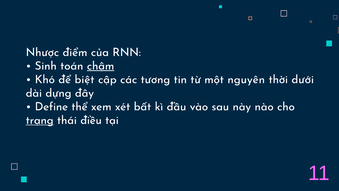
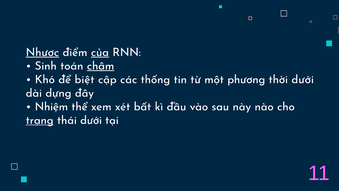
Nhược underline: none -> present
của underline: none -> present
tương: tương -> thống
nguyên: nguyên -> phương
Define: Define -> Nhiệm
thái điều: điều -> dưới
